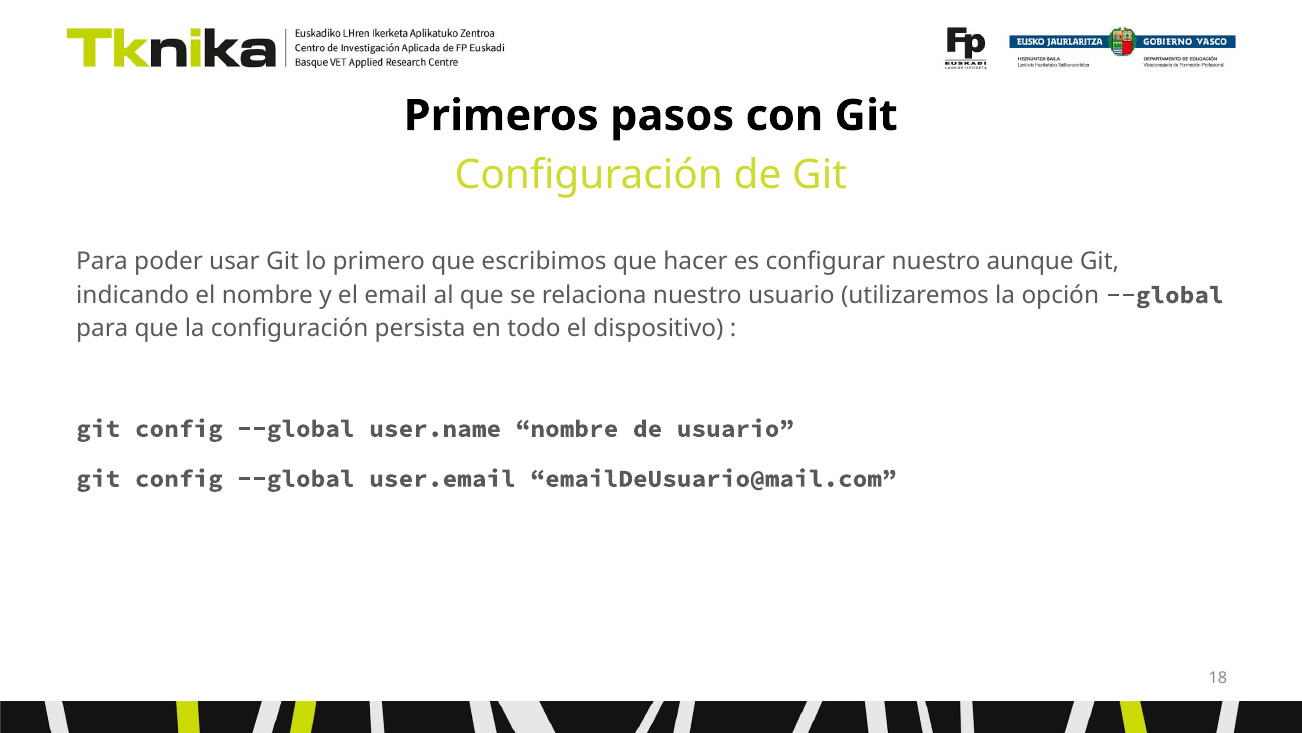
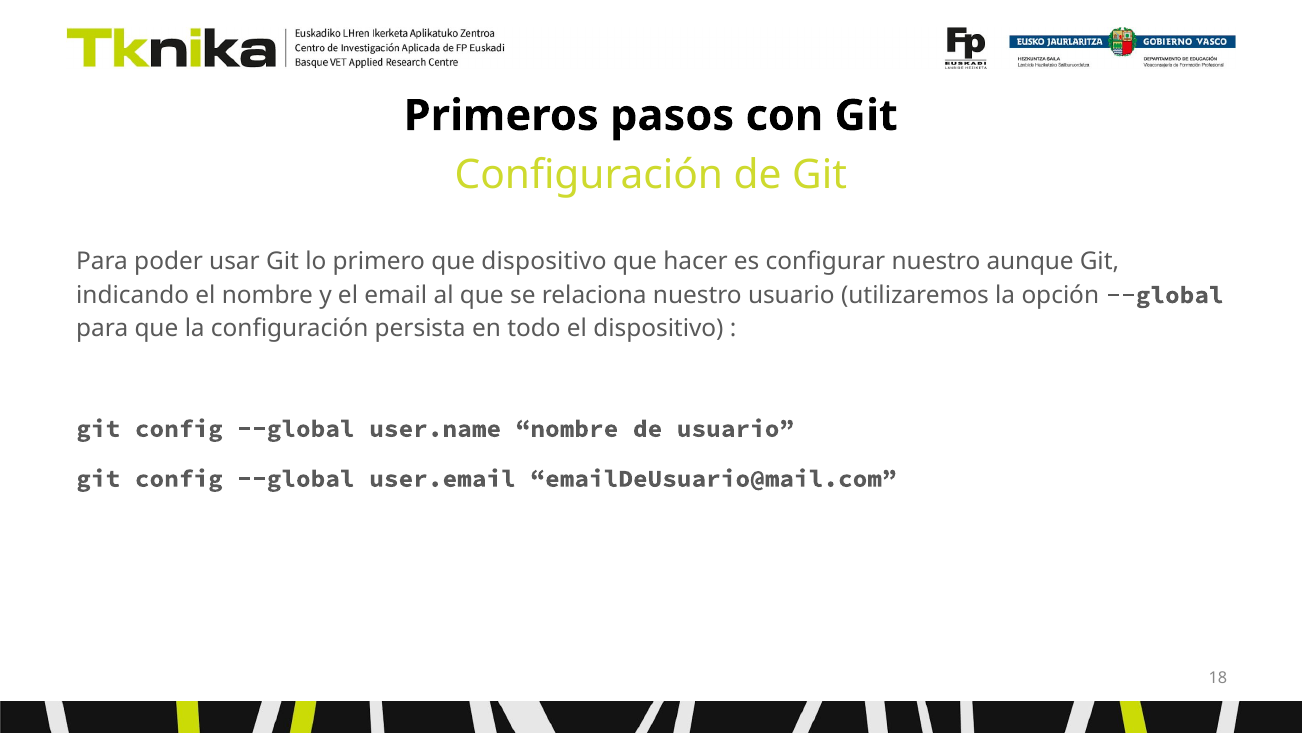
que escribimos: escribimos -> dispositivo
